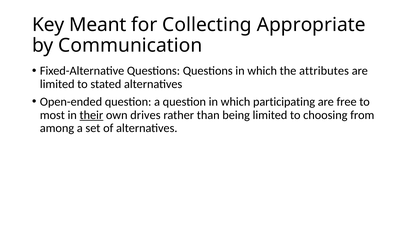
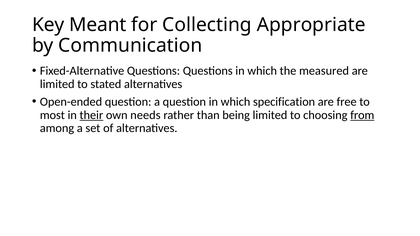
attributes: attributes -> measured
participating: participating -> specification
drives: drives -> needs
from underline: none -> present
